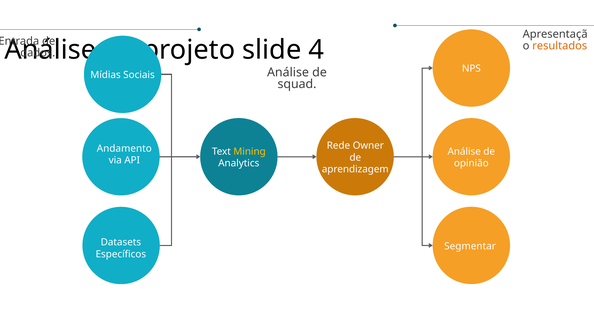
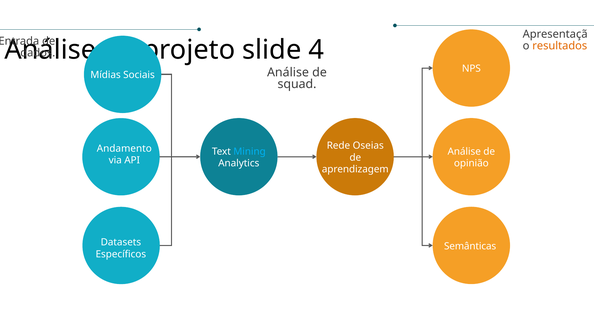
Owner: Owner -> Oseias
Mining colour: yellow -> light blue
Segmentar: Segmentar -> Semânticas
